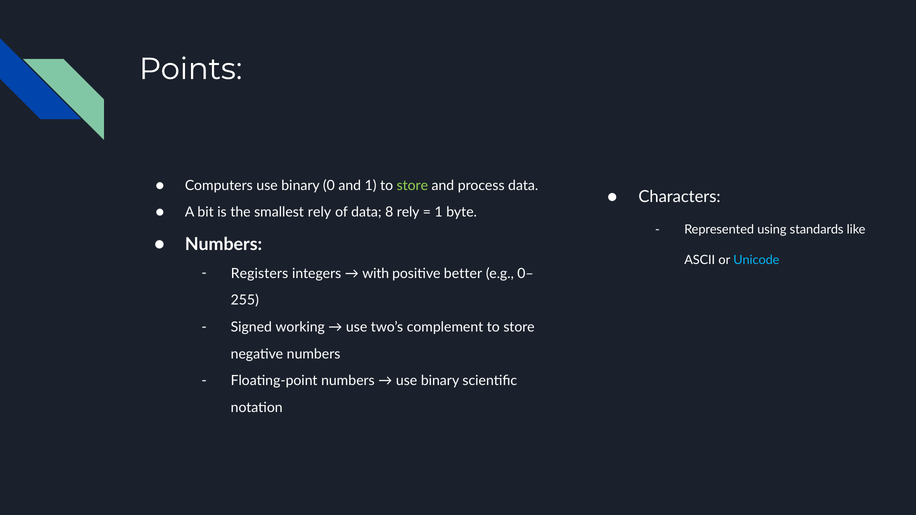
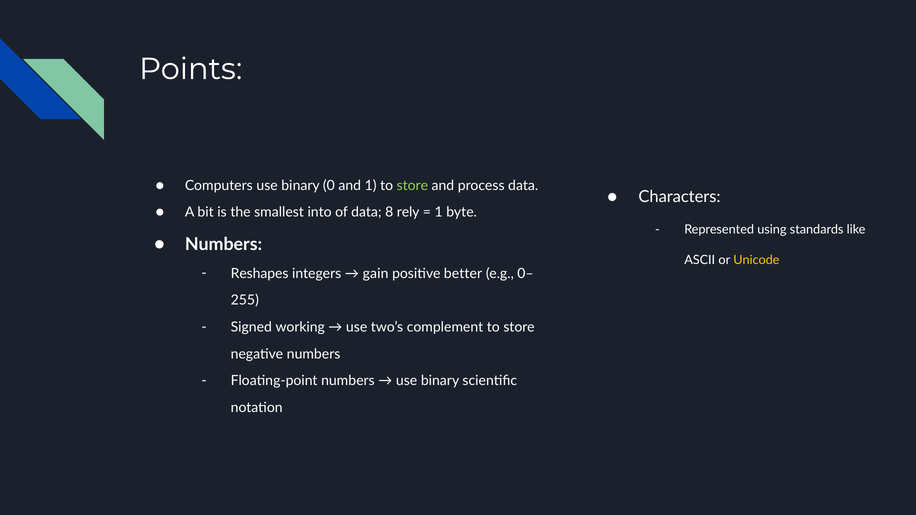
smallest rely: rely -> into
Unicode colour: light blue -> yellow
Registers: Registers -> Reshapes
with: with -> gain
